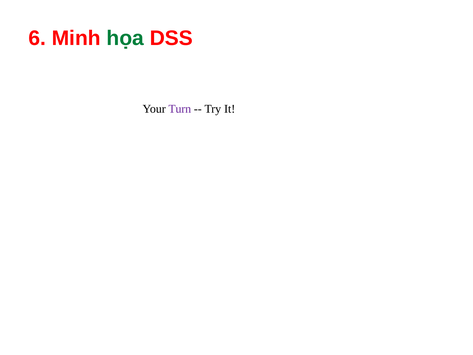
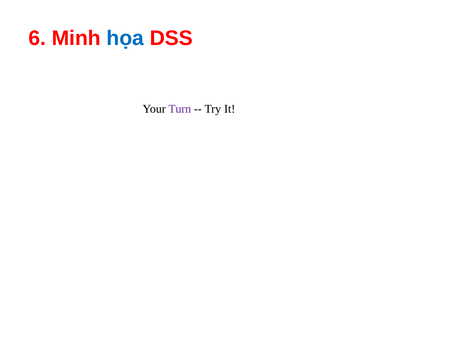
họa colour: green -> blue
